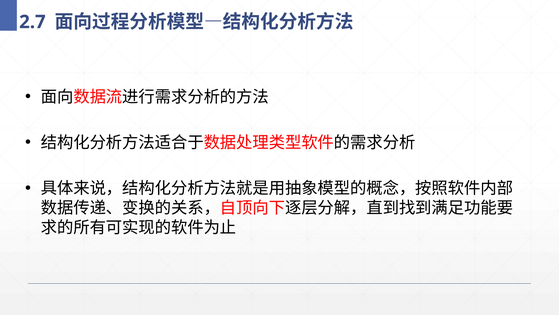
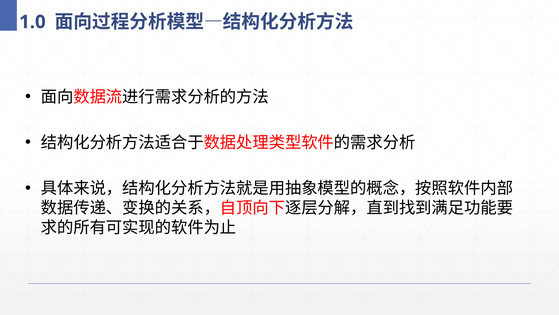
2.7: 2.7 -> 1.0
